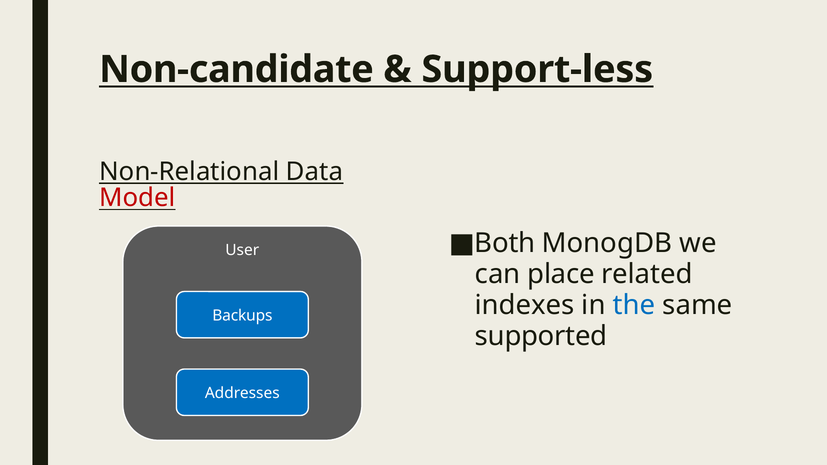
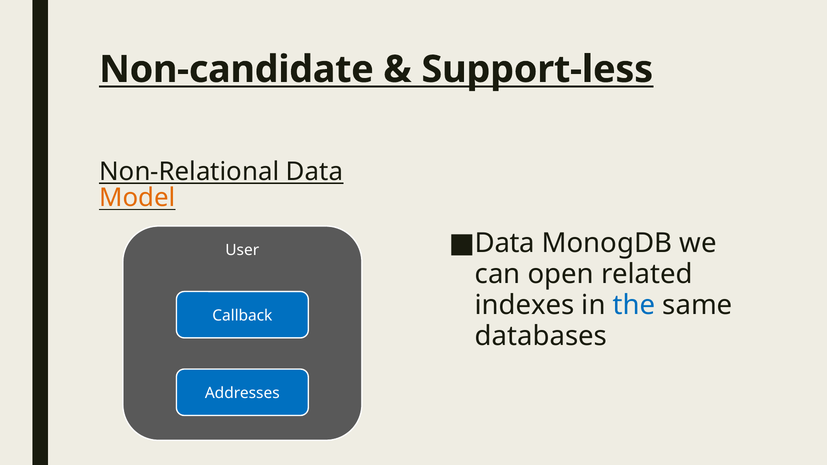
Model colour: red -> orange
Both at (505, 243): Both -> Data
place: place -> open
Backups: Backups -> Callback
supported: supported -> databases
